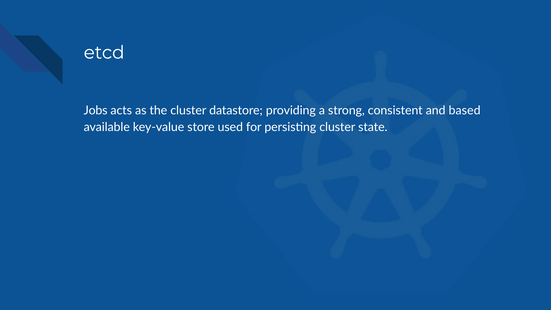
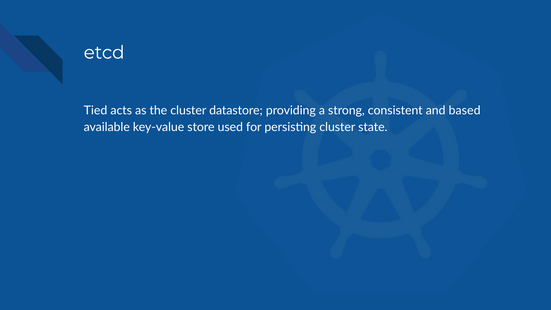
Jobs: Jobs -> Tied
